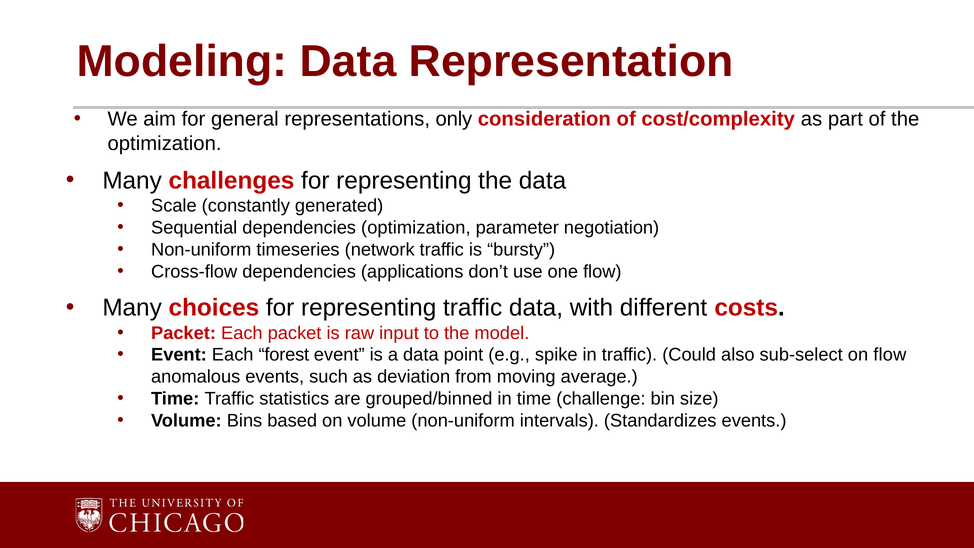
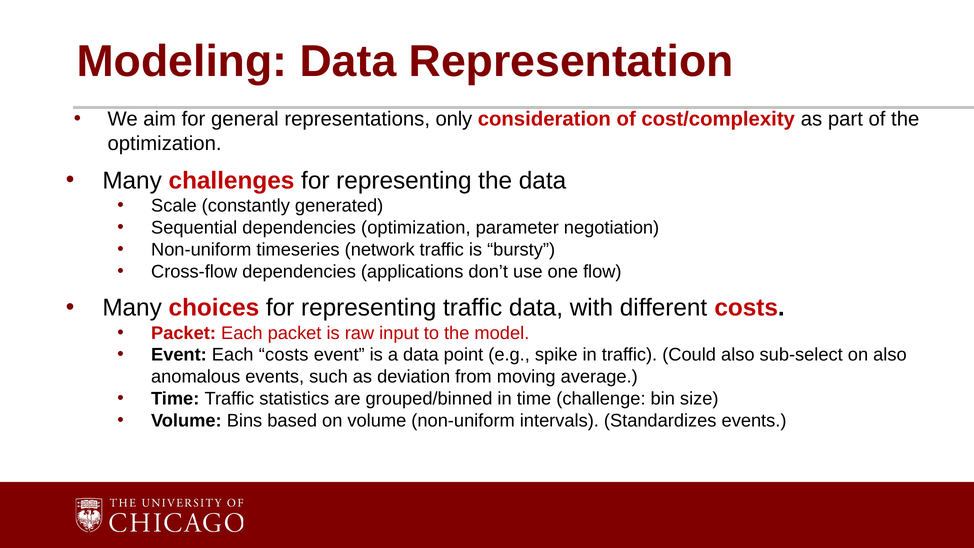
Each forest: forest -> costs
on flow: flow -> also
